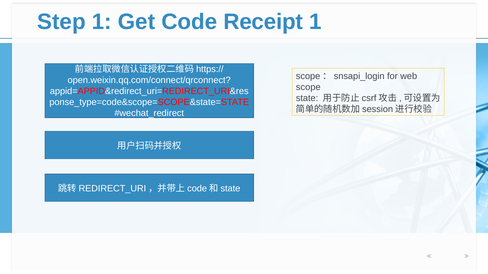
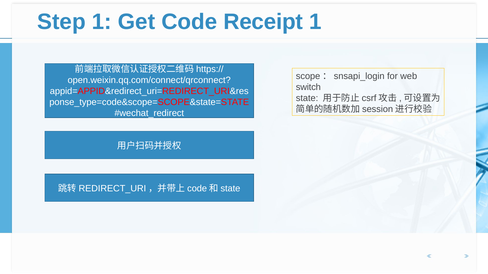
scope: scope -> switch
